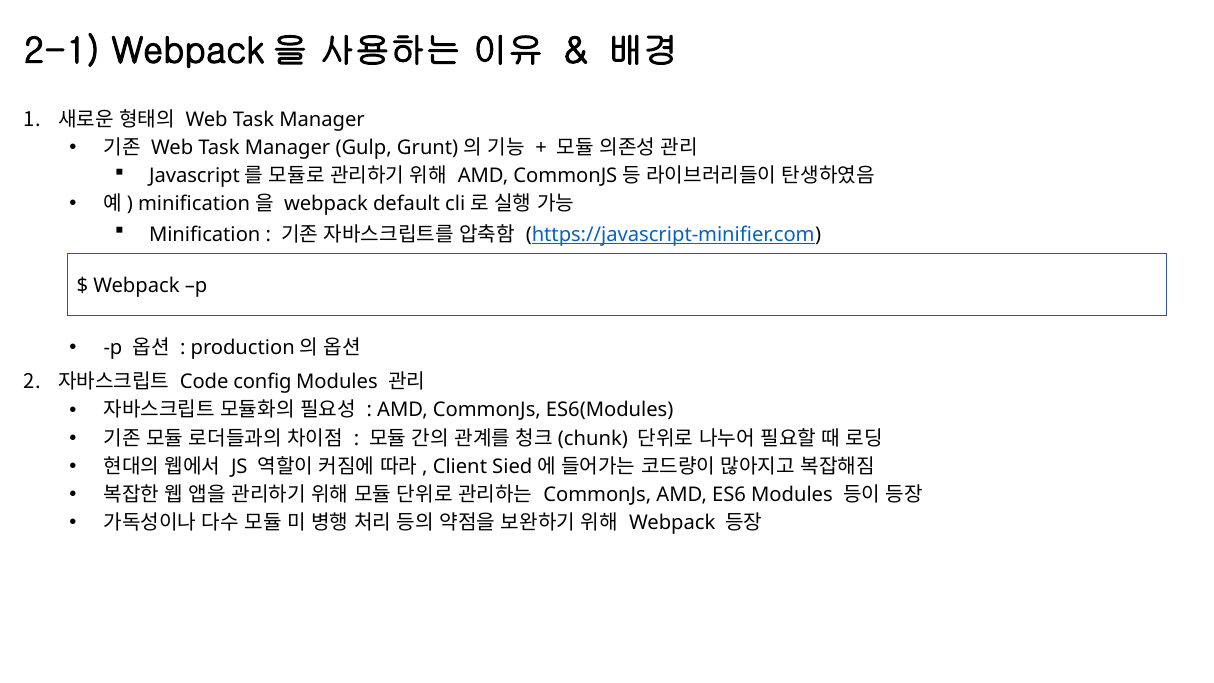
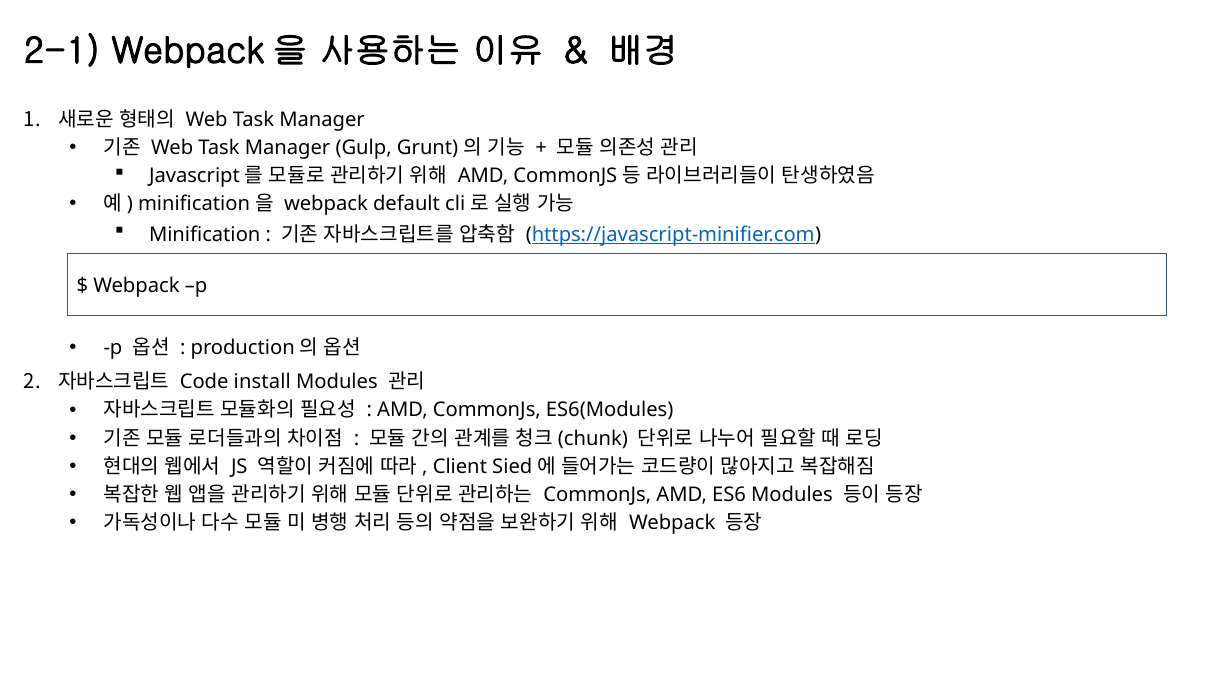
config: config -> install
